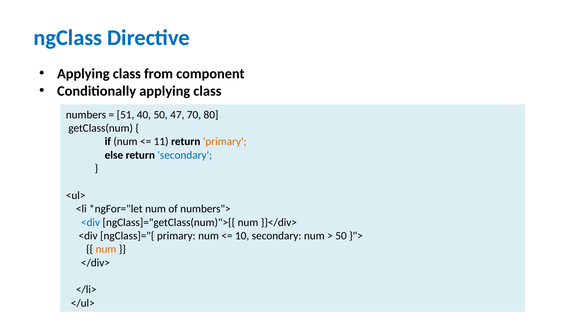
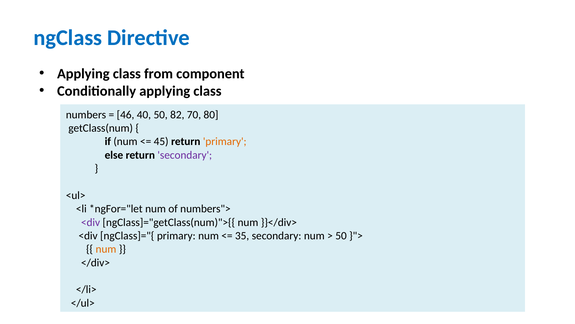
51: 51 -> 46
47: 47 -> 82
11: 11 -> 45
secondary at (185, 155) colour: blue -> purple
<div at (91, 222) colour: blue -> purple
10: 10 -> 35
